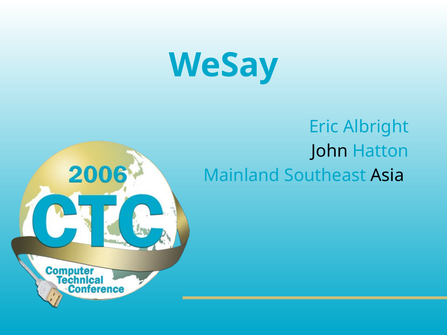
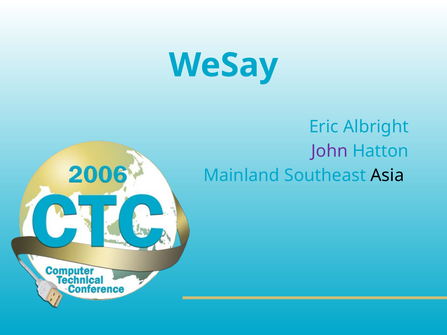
John colour: black -> purple
